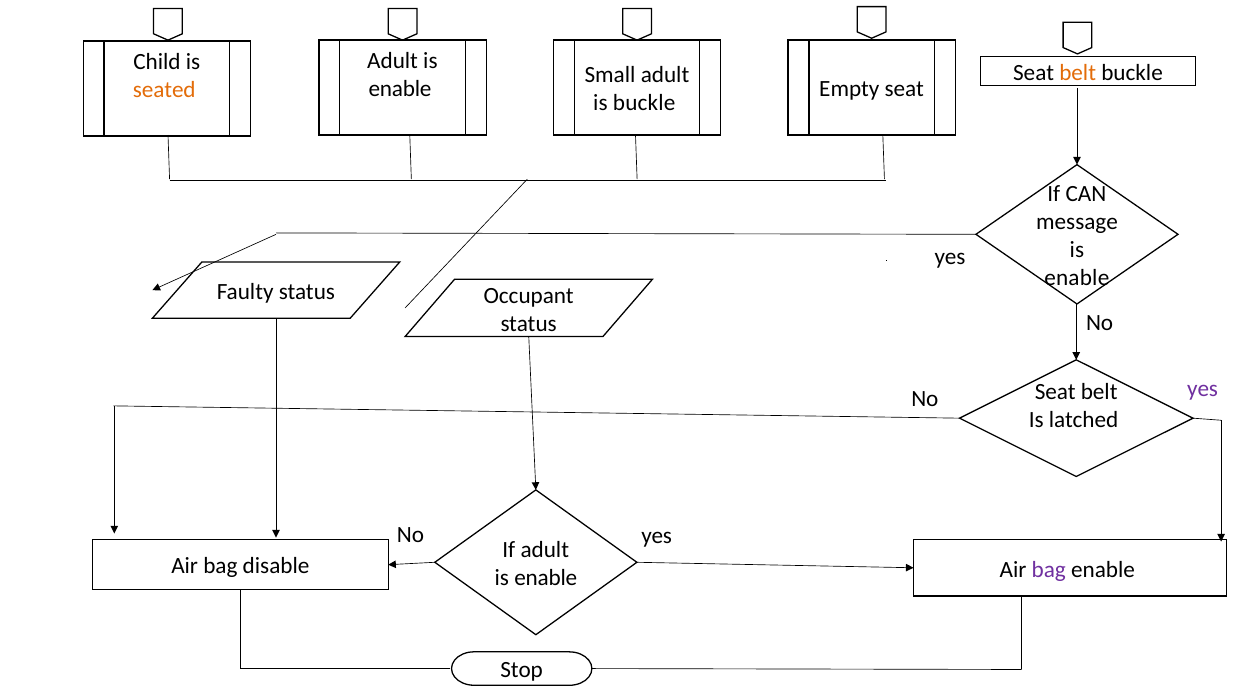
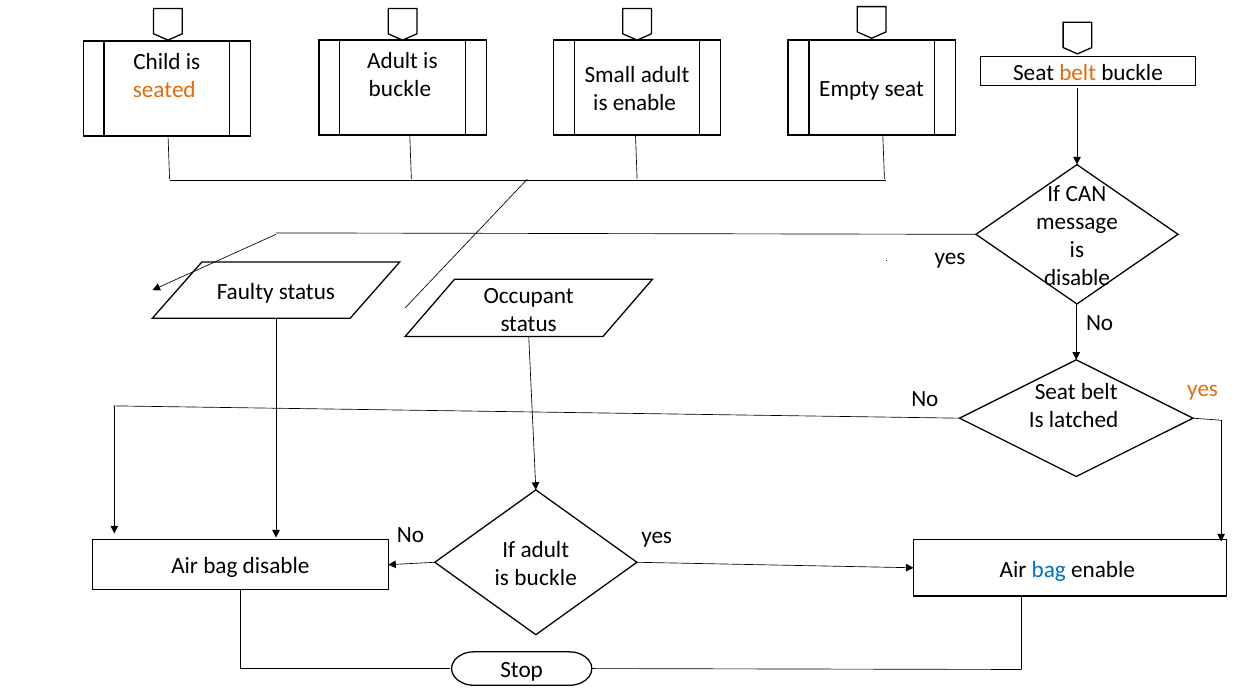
enable at (400, 89): enable -> buckle
is buckle: buckle -> enable
enable at (1077, 278): enable -> disable
yes at (1203, 388) colour: purple -> orange
bag at (1049, 569) colour: purple -> blue
enable at (546, 577): enable -> buckle
